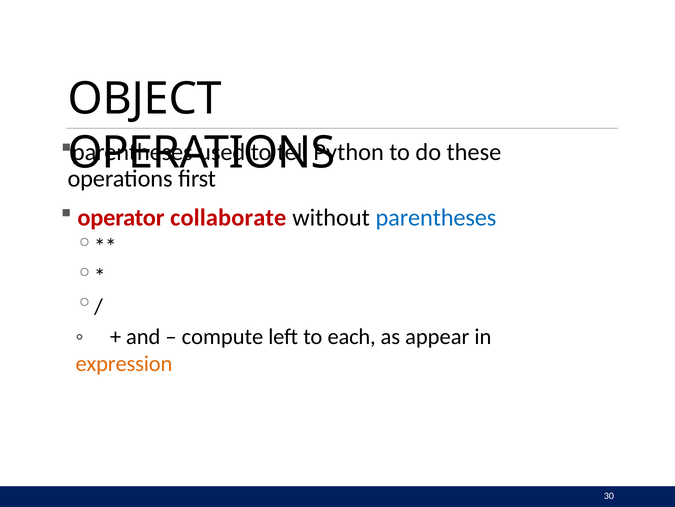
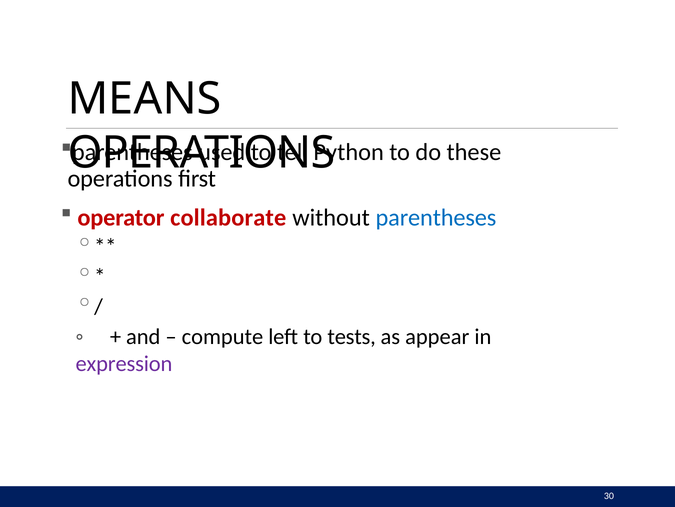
OBJECT: OBJECT -> MEANS
each: each -> tests
expression colour: orange -> purple
